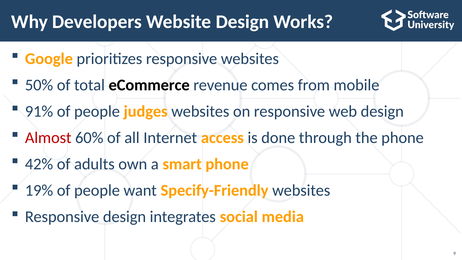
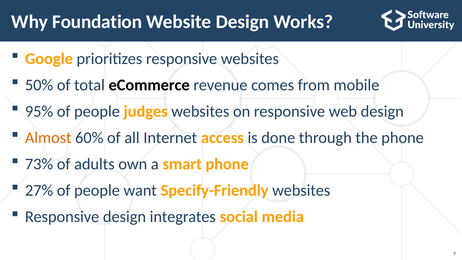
Developers: Developers -> Foundation
91%: 91% -> 95%
Almost colour: red -> orange
42%: 42% -> 73%
19%: 19% -> 27%
